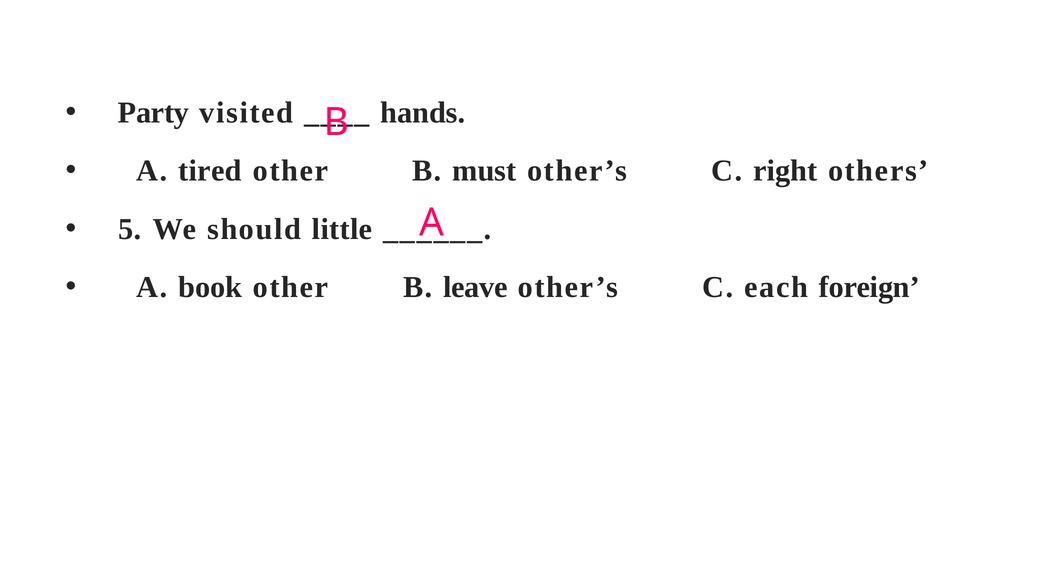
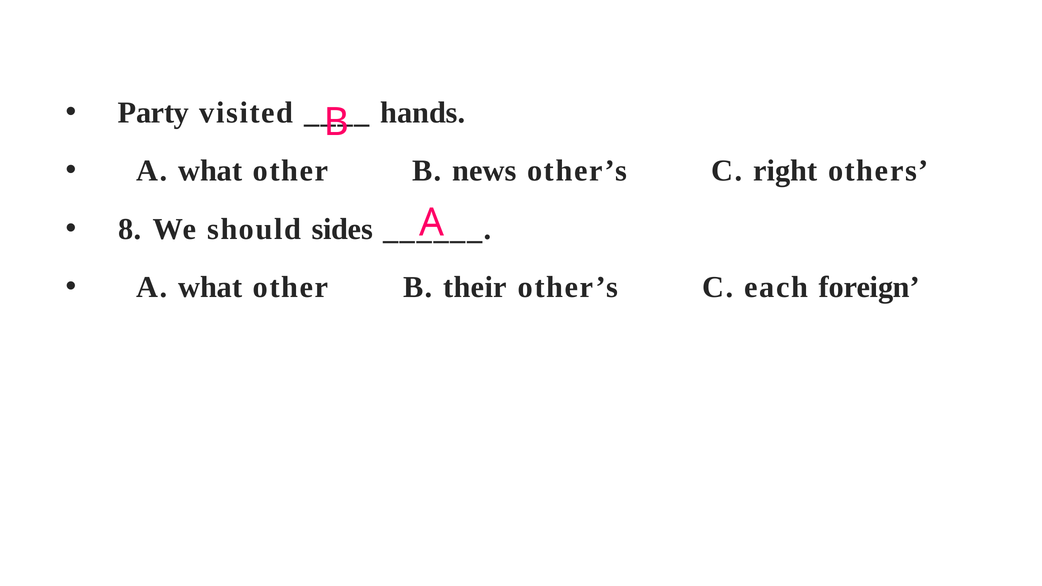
tired at (210, 171): tired -> what
must: must -> news
5: 5 -> 8
little: little -> sides
book at (210, 288): book -> what
leave: leave -> their
